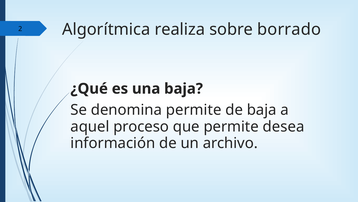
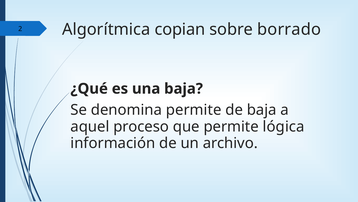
realiza: realiza -> copian
desea: desea -> lógica
